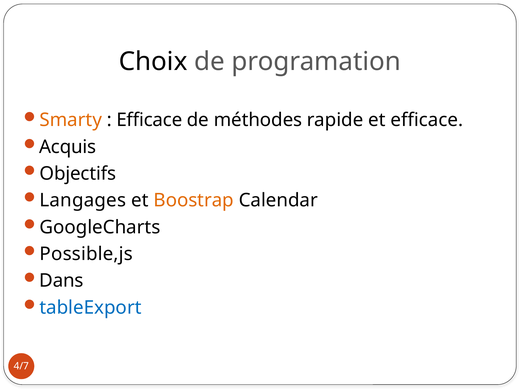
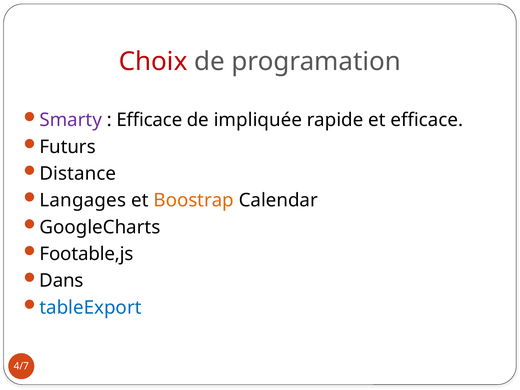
Choix colour: black -> red
Smarty colour: orange -> purple
méthodes: méthodes -> impliquée
Acquis: Acquis -> Futurs
Objectifs: Objectifs -> Distance
Possible,js: Possible,js -> Footable,js
